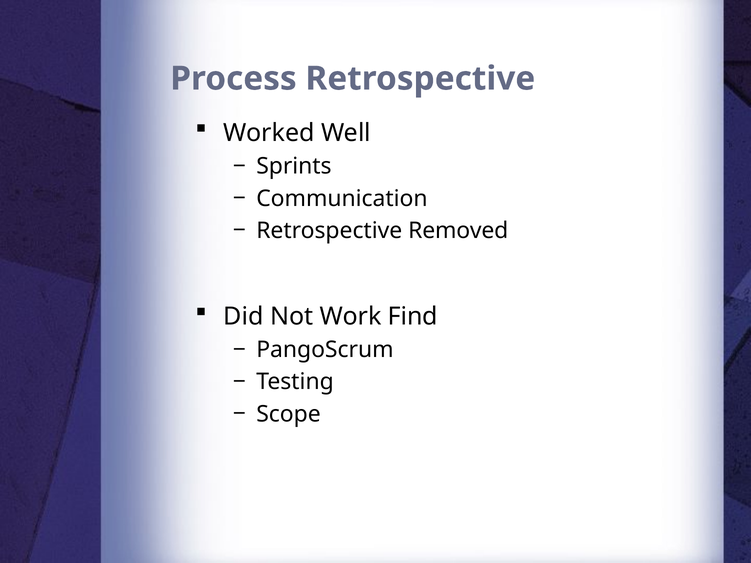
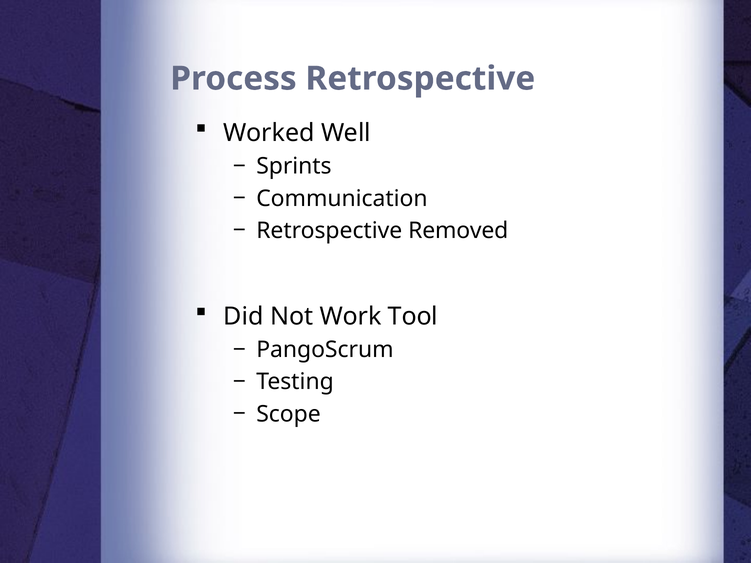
Find: Find -> Tool
